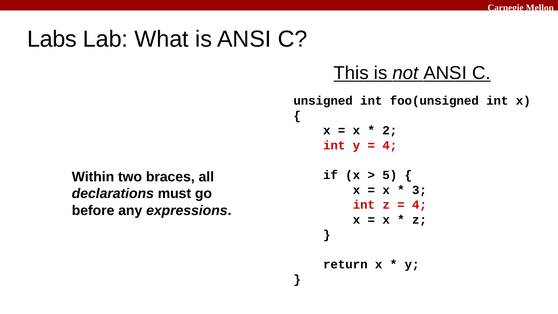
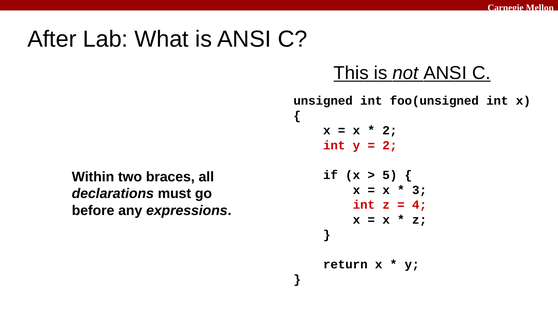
Labs: Labs -> After
4 at (390, 145): 4 -> 2
